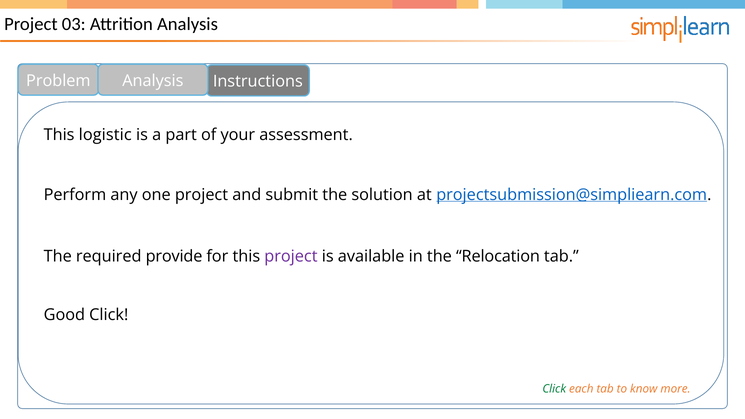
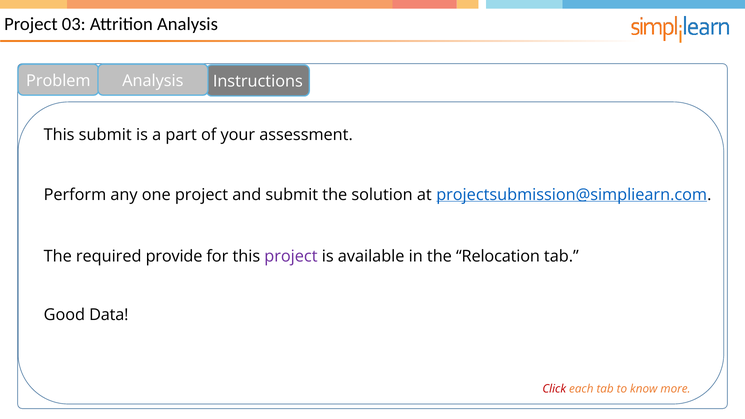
This logistic: logistic -> submit
Good Click: Click -> Data
Click at (554, 389) colour: green -> red
